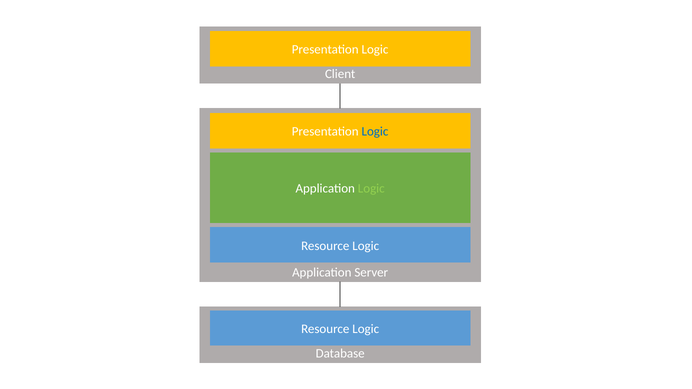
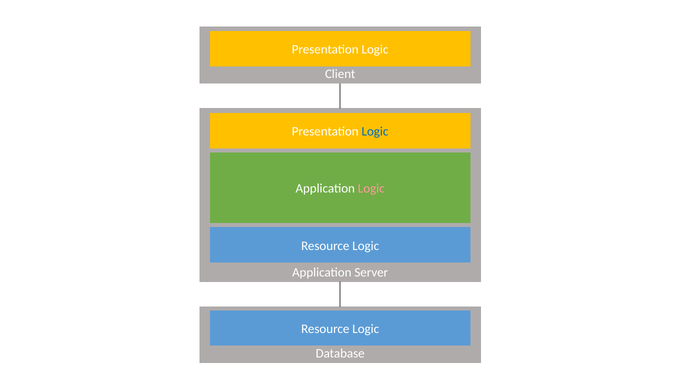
Logic at (371, 189) colour: light green -> pink
